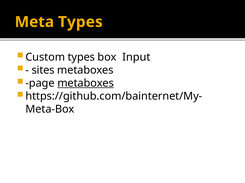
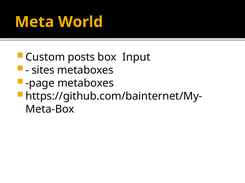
Meta Types: Types -> World
Custom types: types -> posts
metaboxes at (86, 83) underline: present -> none
